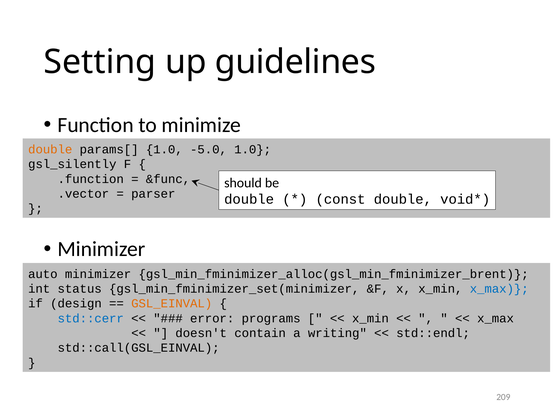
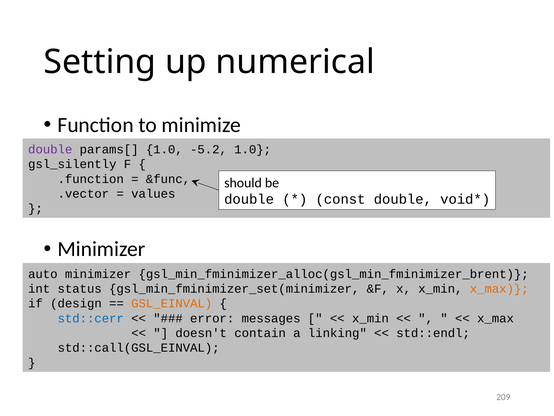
guidelines: guidelines -> numerical
double at (50, 149) colour: orange -> purple
-5.0: -5.0 -> -5.2
parser: parser -> values
x_max at (499, 288) colour: blue -> orange
programs: programs -> messages
writing: writing -> linking
